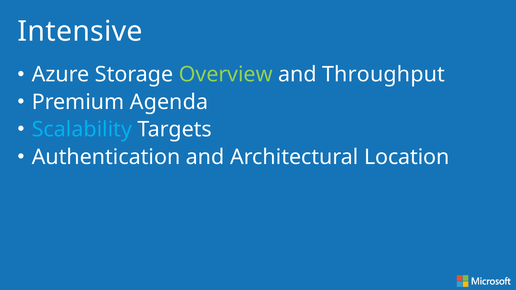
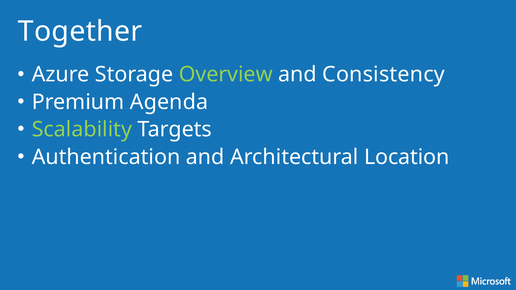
Intensive: Intensive -> Together
Throughput: Throughput -> Consistency
Scalability colour: light blue -> light green
